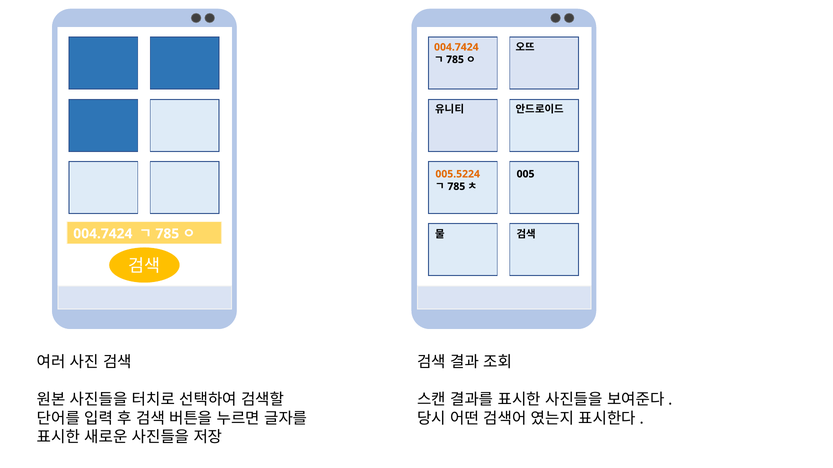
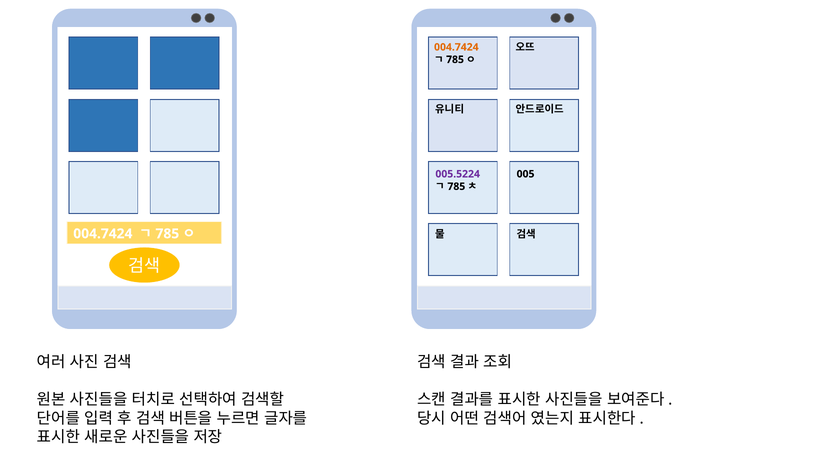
005.5224 colour: orange -> purple
